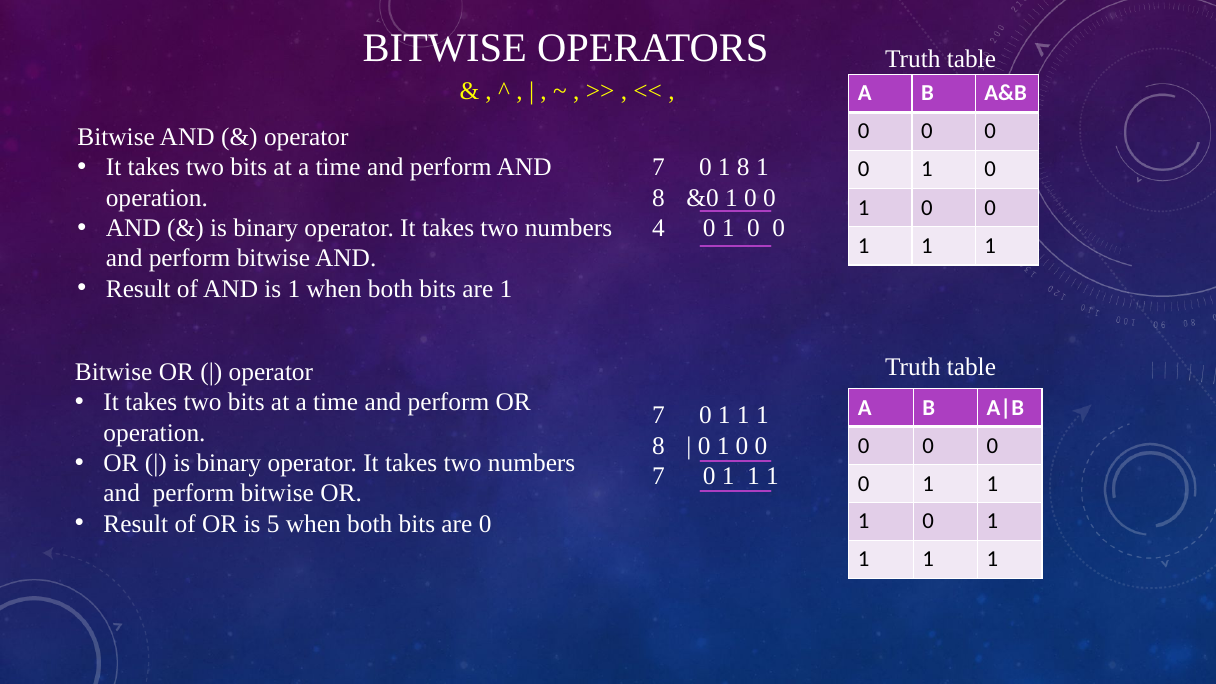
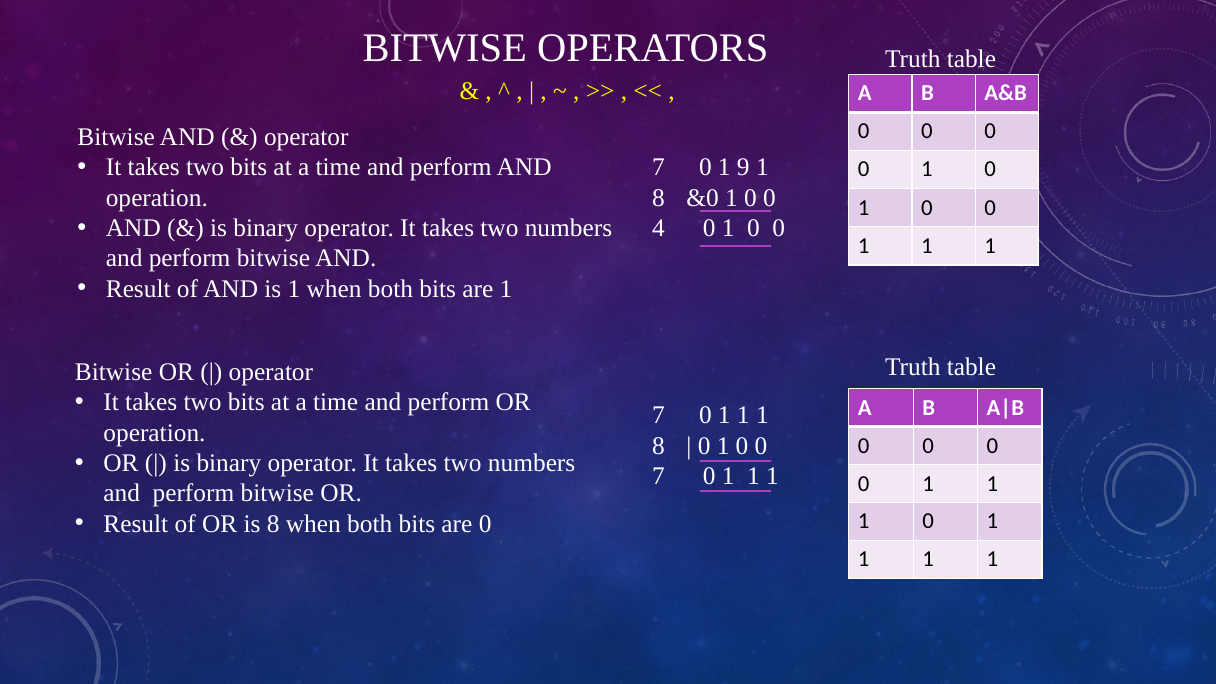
0 1 8: 8 -> 9
is 5: 5 -> 8
